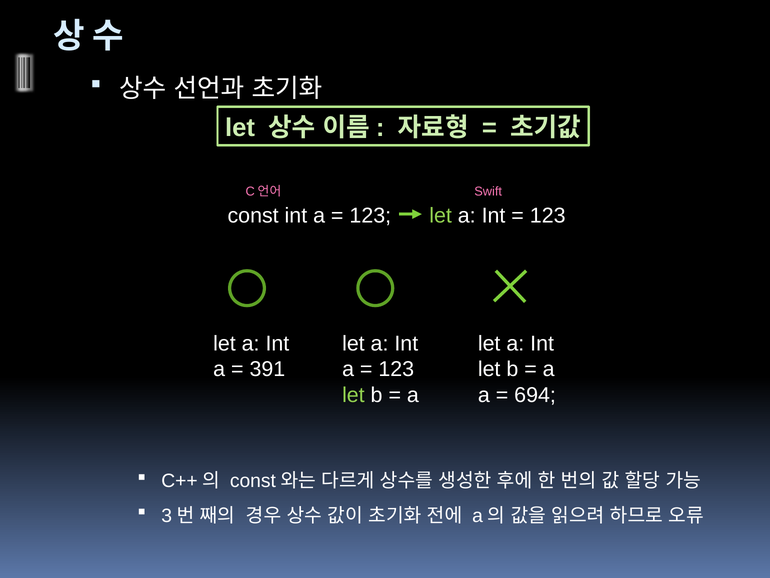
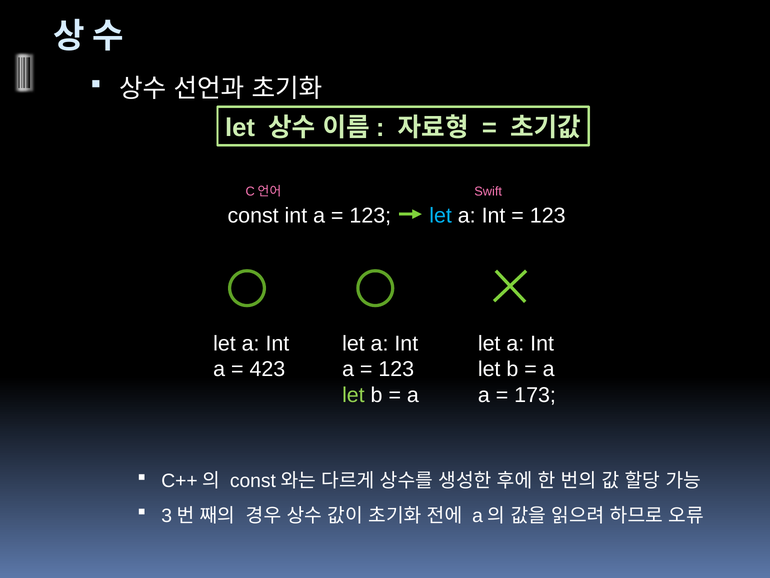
let at (441, 215) colour: light green -> light blue
391: 391 -> 423
694: 694 -> 173
